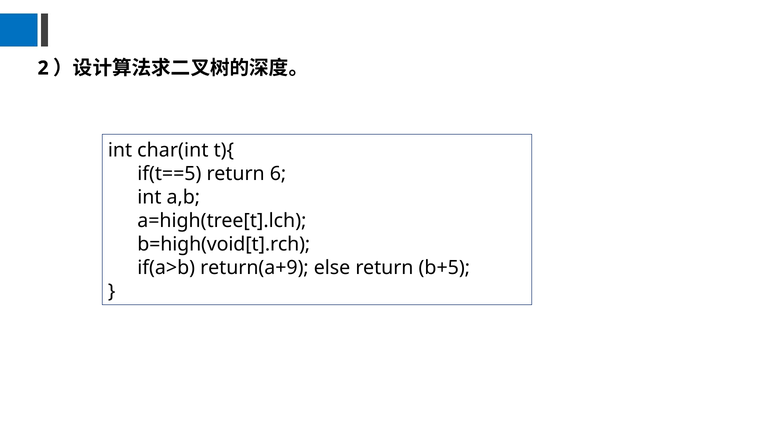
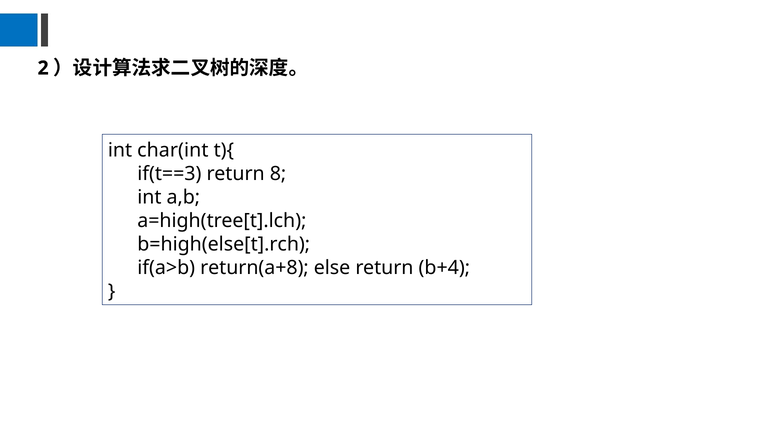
if(t==5: if(t==5 -> if(t==3
6: 6 -> 8
b=high(void[t].rch: b=high(void[t].rch -> b=high(else[t].rch
return(a+9: return(a+9 -> return(a+8
b+5: b+5 -> b+4
